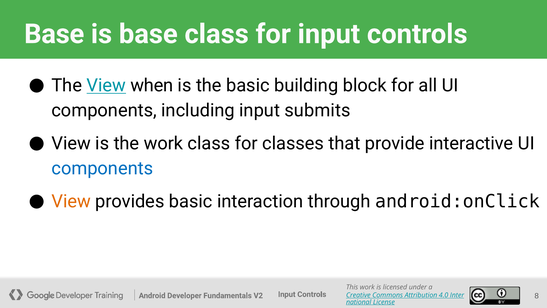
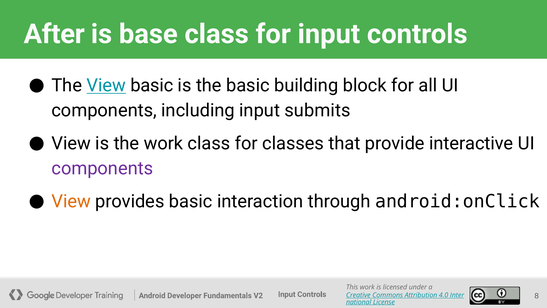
Base at (54, 34): Base -> After
View when: when -> basic
components at (102, 168) colour: blue -> purple
